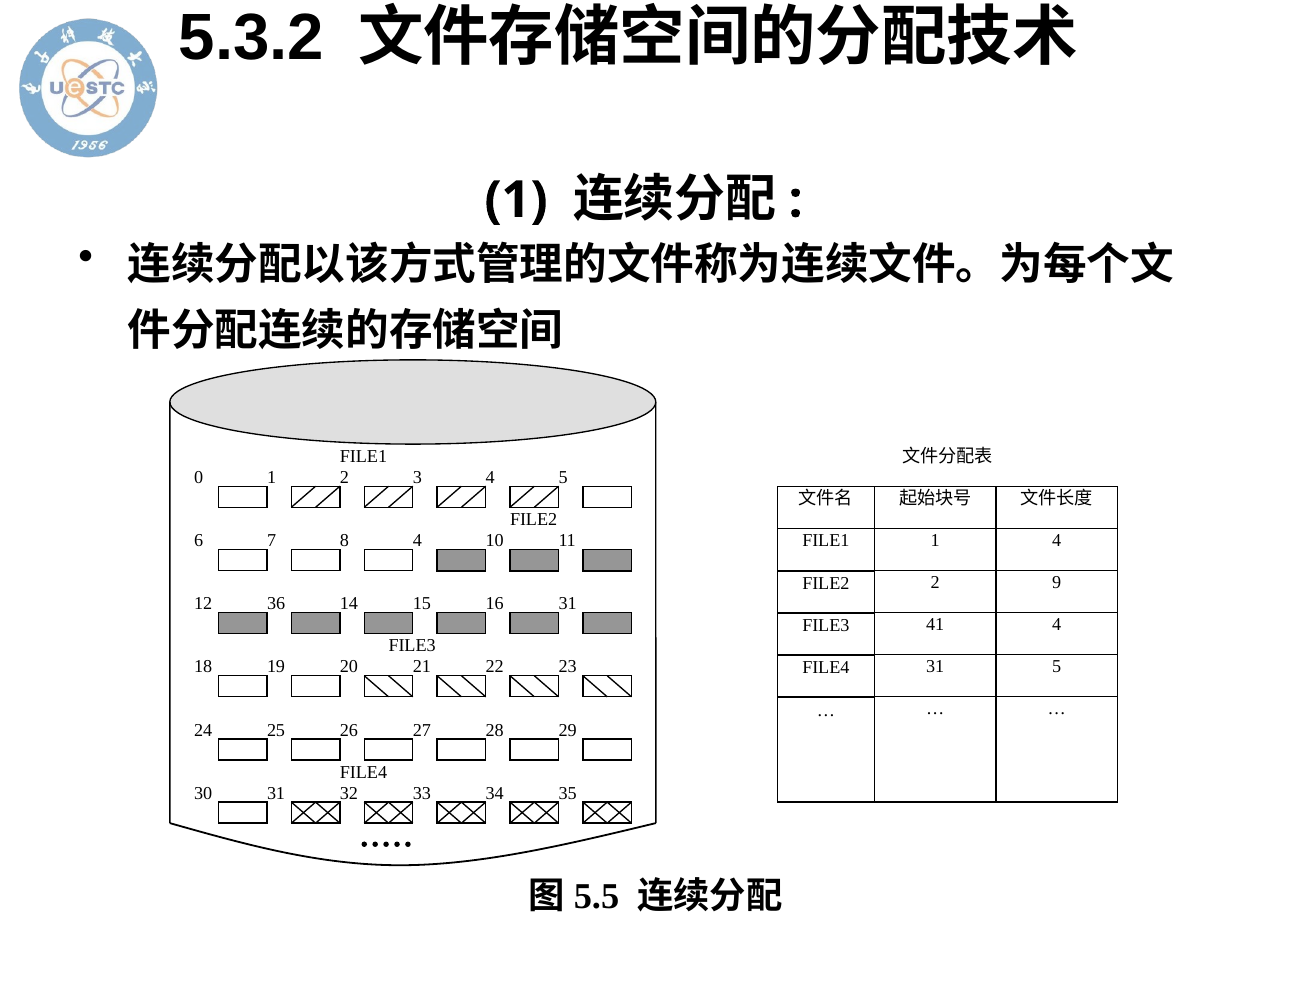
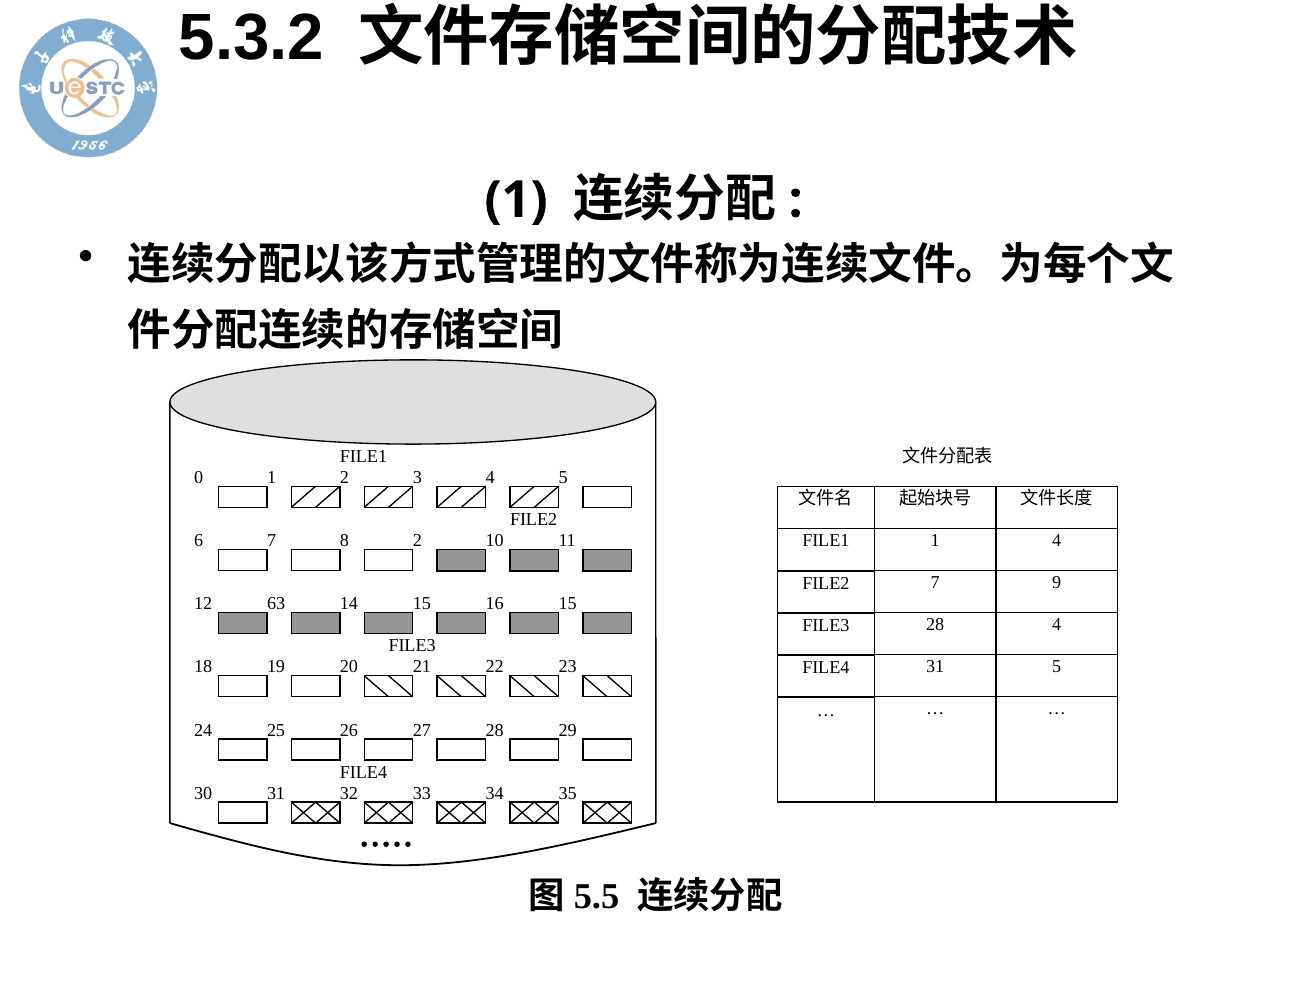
8 4: 4 -> 2
FILE2 2: 2 -> 7
36: 36 -> 63
16 31: 31 -> 15
FILE3 41: 41 -> 28
